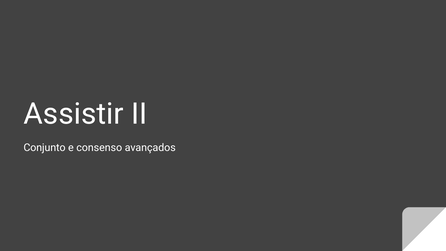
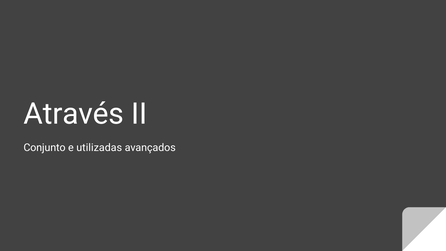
Assistir: Assistir -> Através
consenso: consenso -> utilizadas
